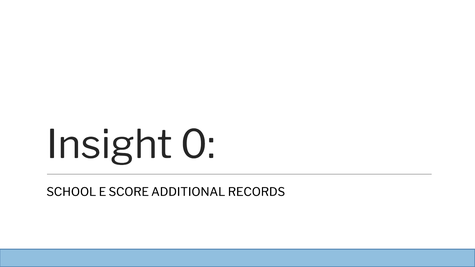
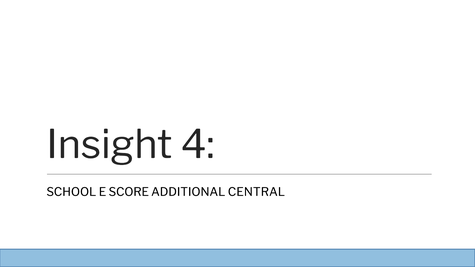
0: 0 -> 4
RECORDS: RECORDS -> CENTRAL
